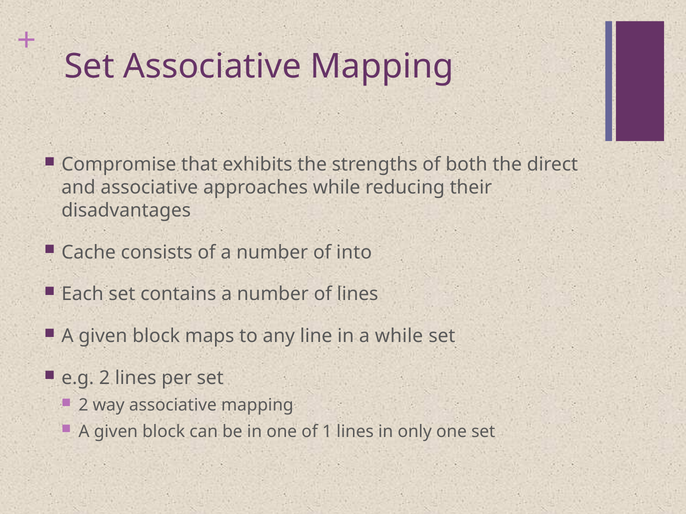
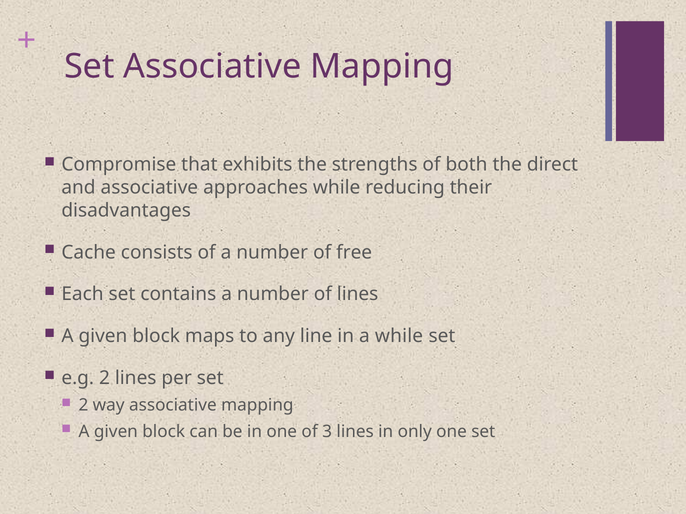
into: into -> free
1: 1 -> 3
